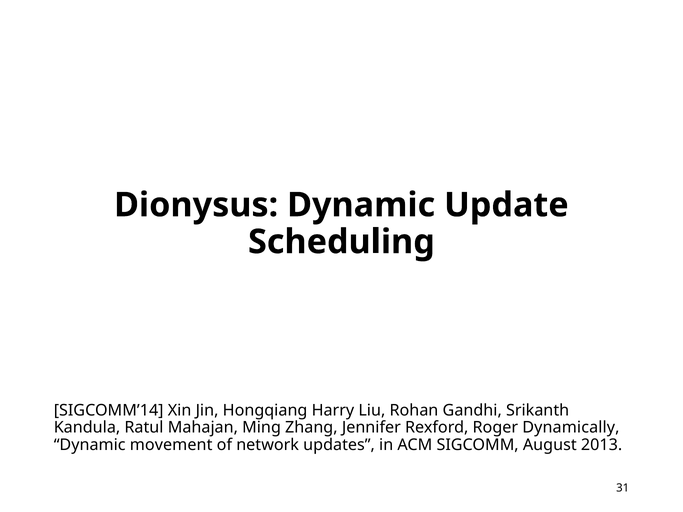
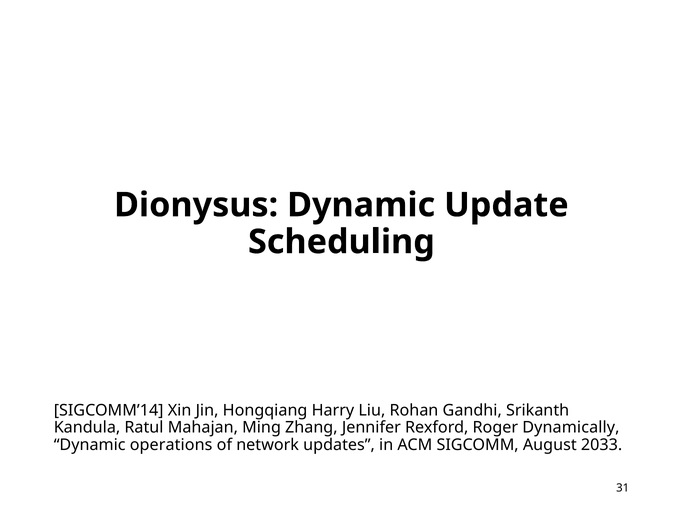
movement: movement -> operations
2013: 2013 -> 2033
